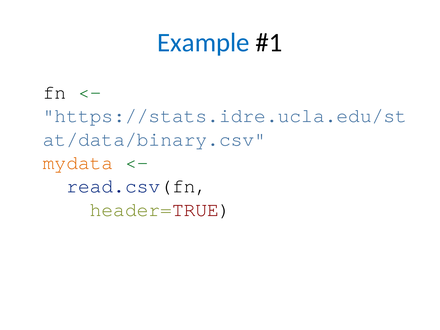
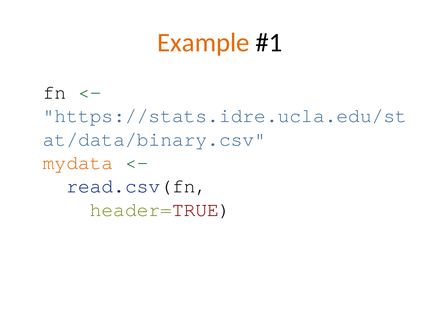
Example colour: blue -> orange
